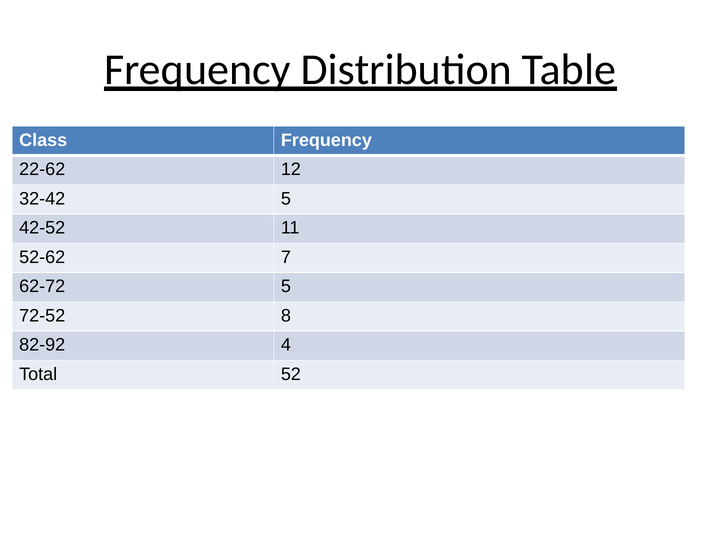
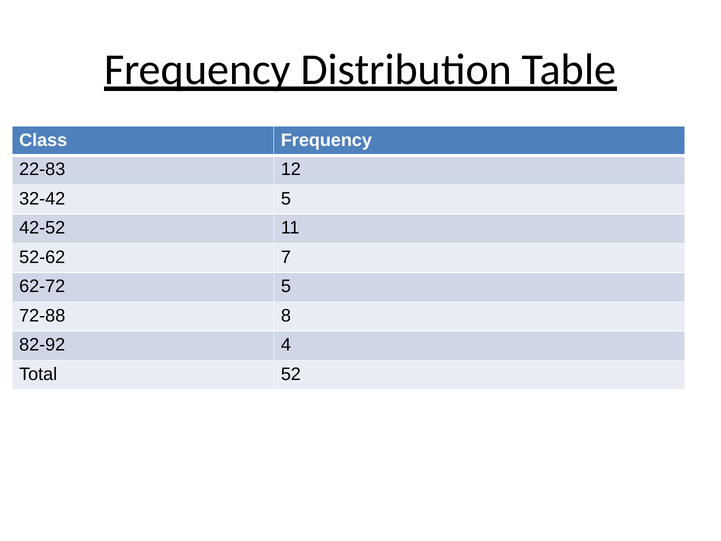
22-62: 22-62 -> 22-83
72-52: 72-52 -> 72-88
